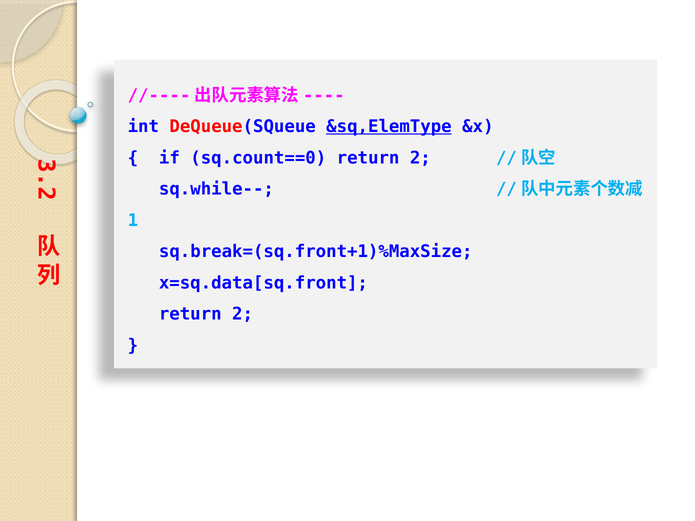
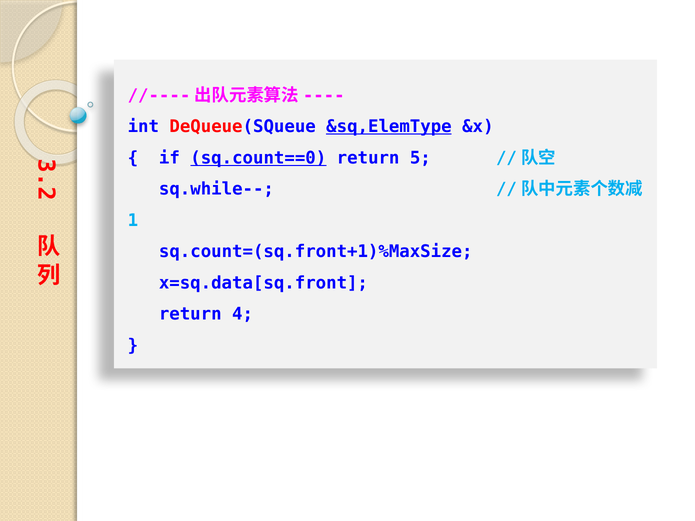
sq.count==0 underline: none -> present
2 at (420, 158): 2 -> 5
sq.break=(sq.front+1)%MaxSize: sq.break=(sq.front+1)%MaxSize -> sq.count=(sq.front+1)%MaxSize
2 at (243, 314): 2 -> 4
